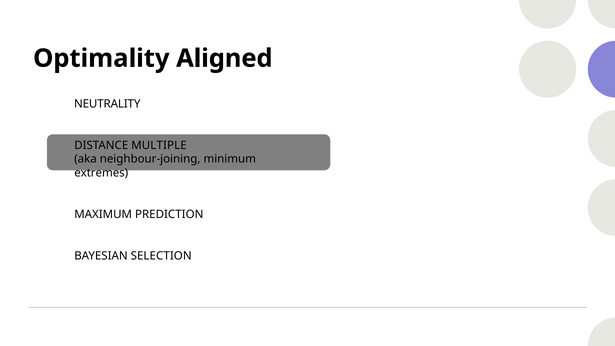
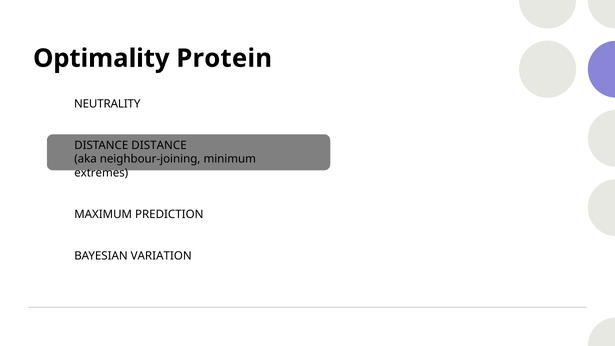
Aligned: Aligned -> Protein
DISTANCE MULTIPLE: MULTIPLE -> DISTANCE
SELECTION: SELECTION -> VARIATION
